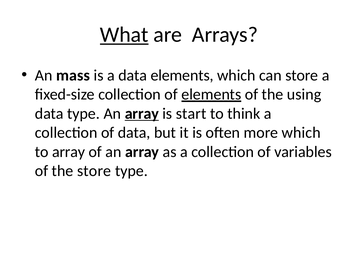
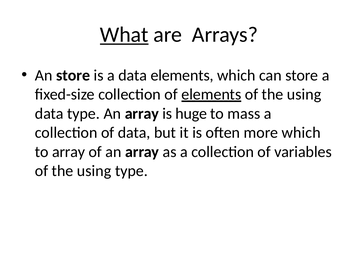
An mass: mass -> store
array at (142, 113) underline: present -> none
start: start -> huge
think: think -> mass
store at (94, 171): store -> using
